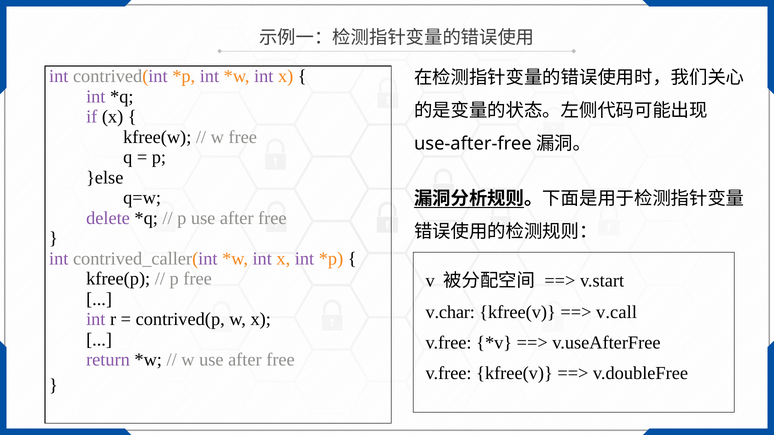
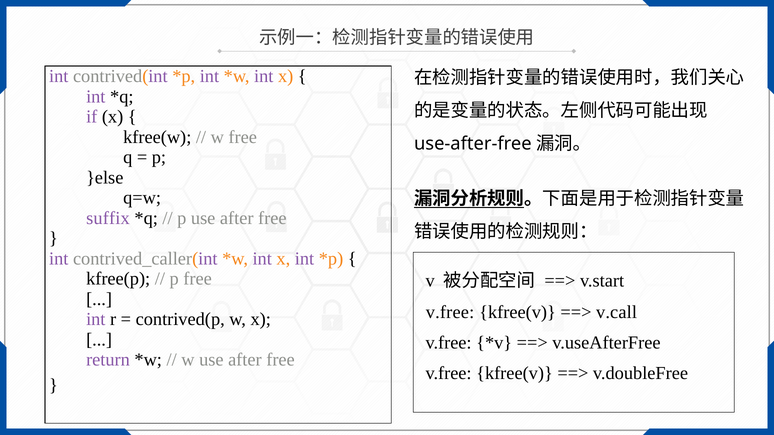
delete: delete -> suffix
v.char at (450, 313): v.char -> v.free
